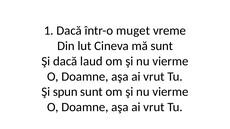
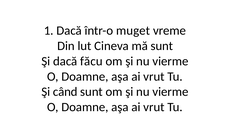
laud: laud -> făcu
spun: spun -> când
